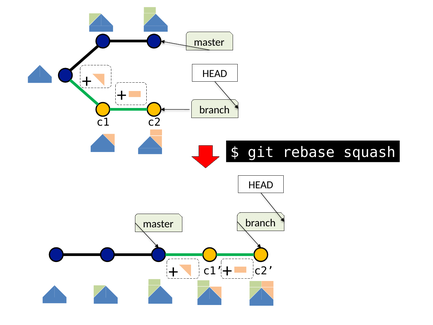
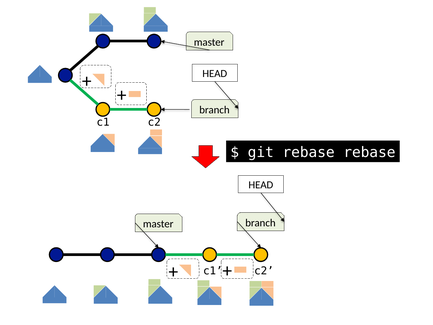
rebase squash: squash -> rebase
